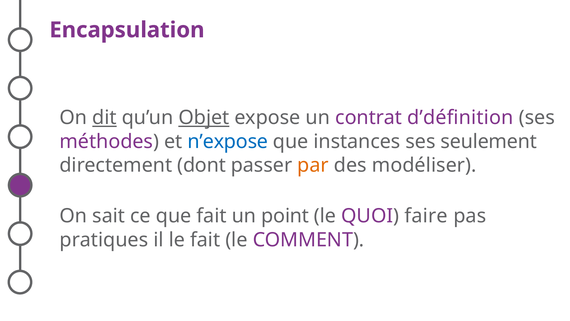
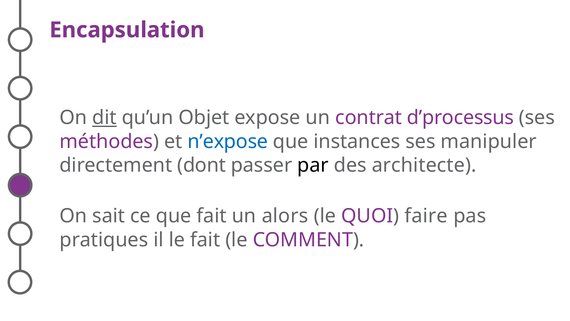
Objet underline: present -> none
d’définition: d’définition -> d’processus
seulement: seulement -> manipuler
par colour: orange -> black
modéliser: modéliser -> architecte
point: point -> alors
